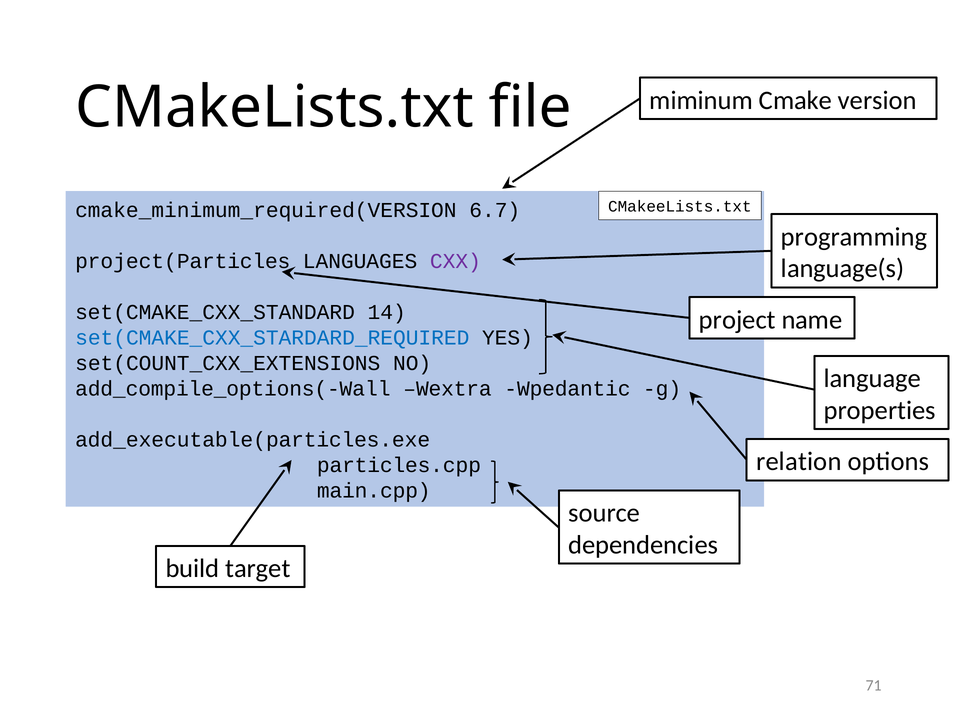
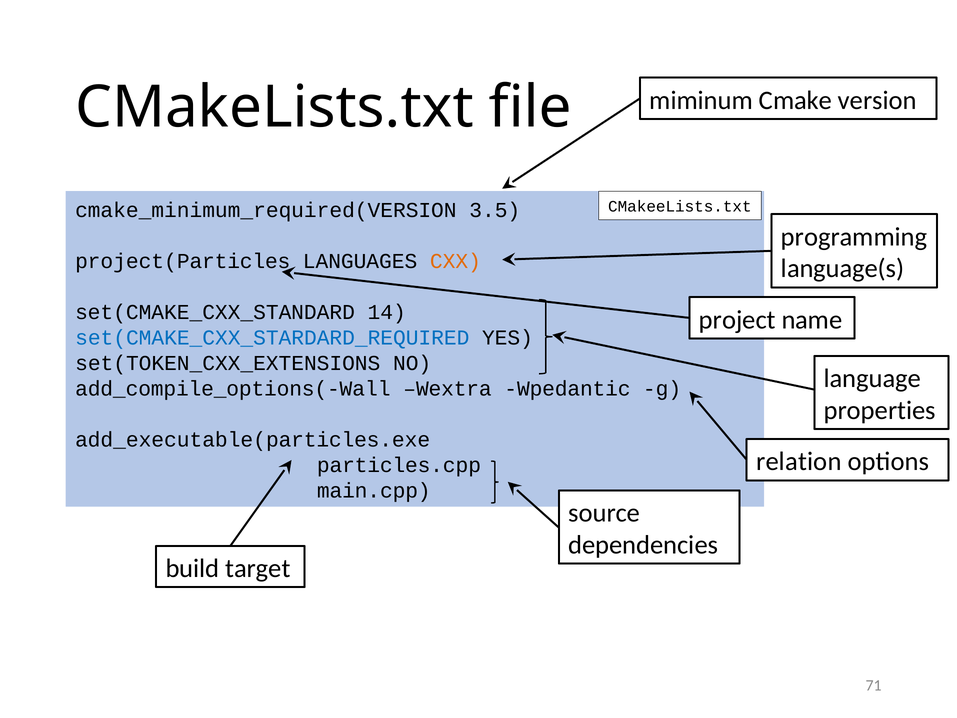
6.7: 6.7 -> 3.5
CXX colour: purple -> orange
set(COUNT_CXX_EXTENSIONS: set(COUNT_CXX_EXTENSIONS -> set(TOKEN_CXX_EXTENSIONS
